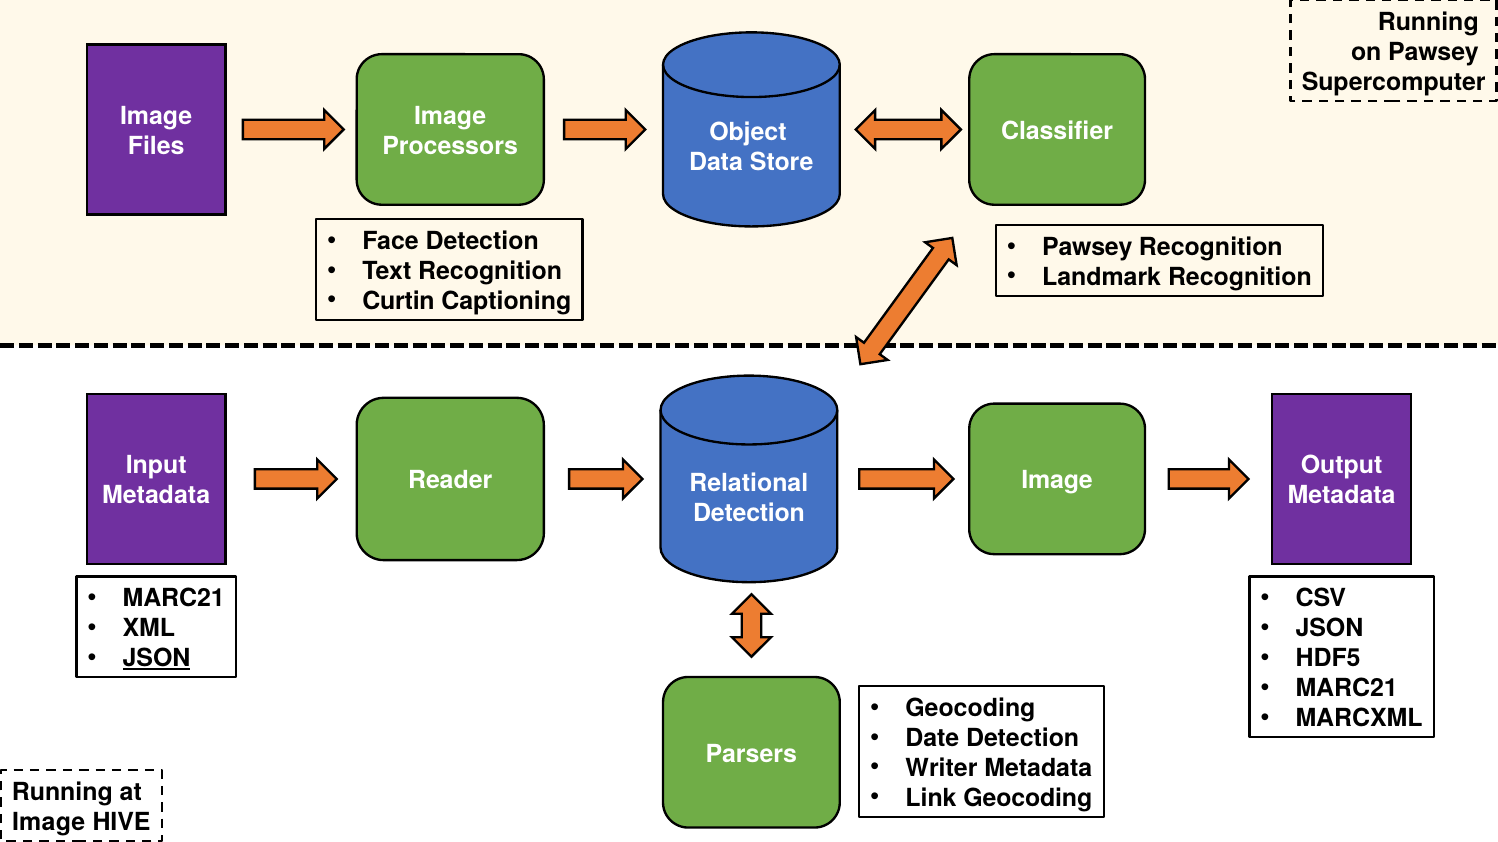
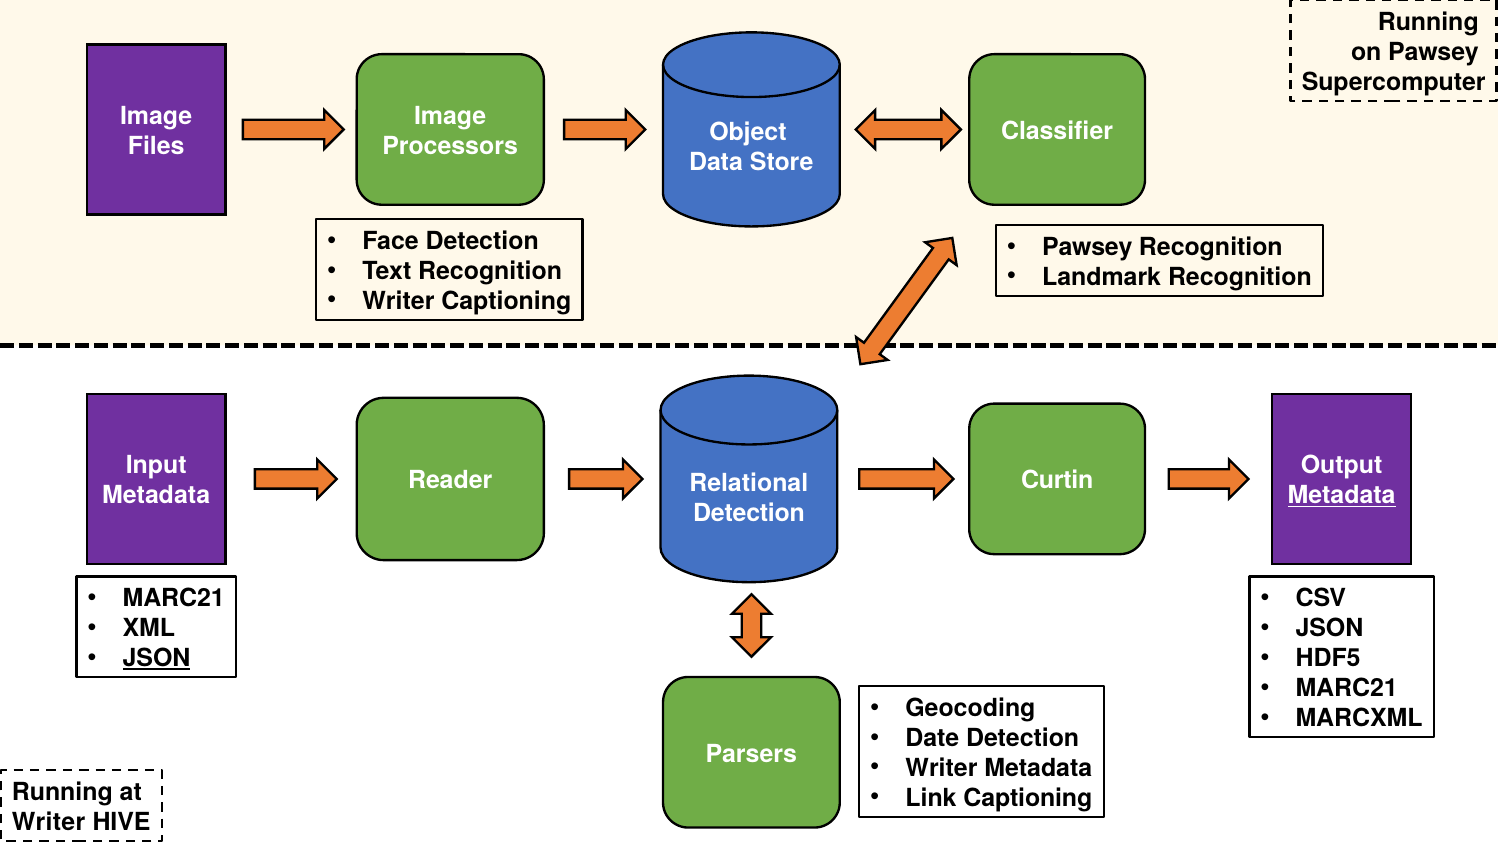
Curtin at (399, 301): Curtin -> Writer
Reader Image: Image -> Curtin
Metadata at (1342, 496) underline: none -> present
Link Geocoding: Geocoding -> Captioning
Image at (49, 823): Image -> Writer
